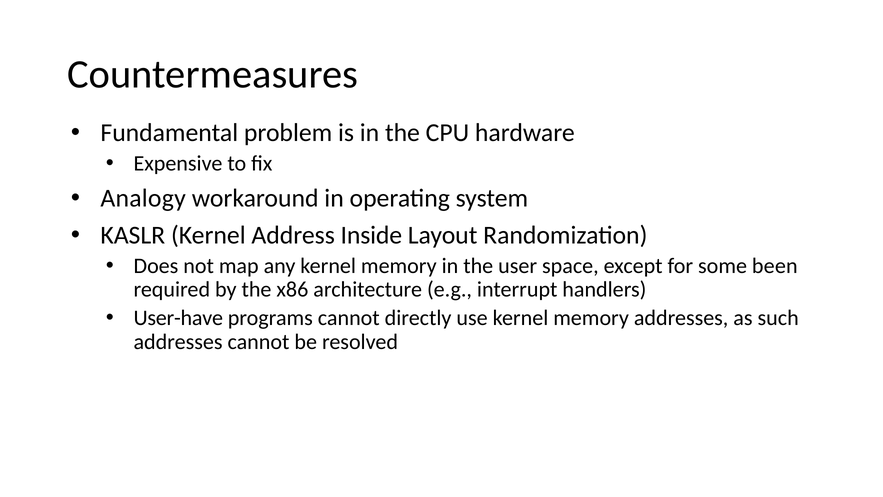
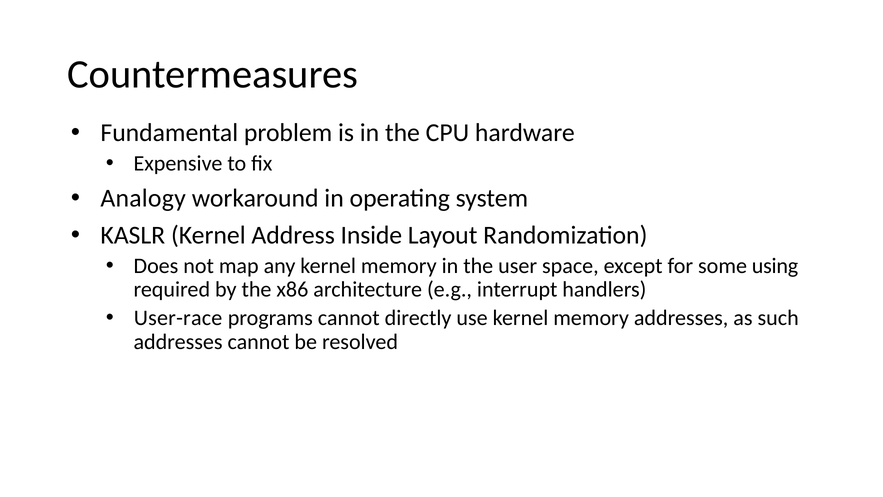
been: been -> using
User-have: User-have -> User-race
